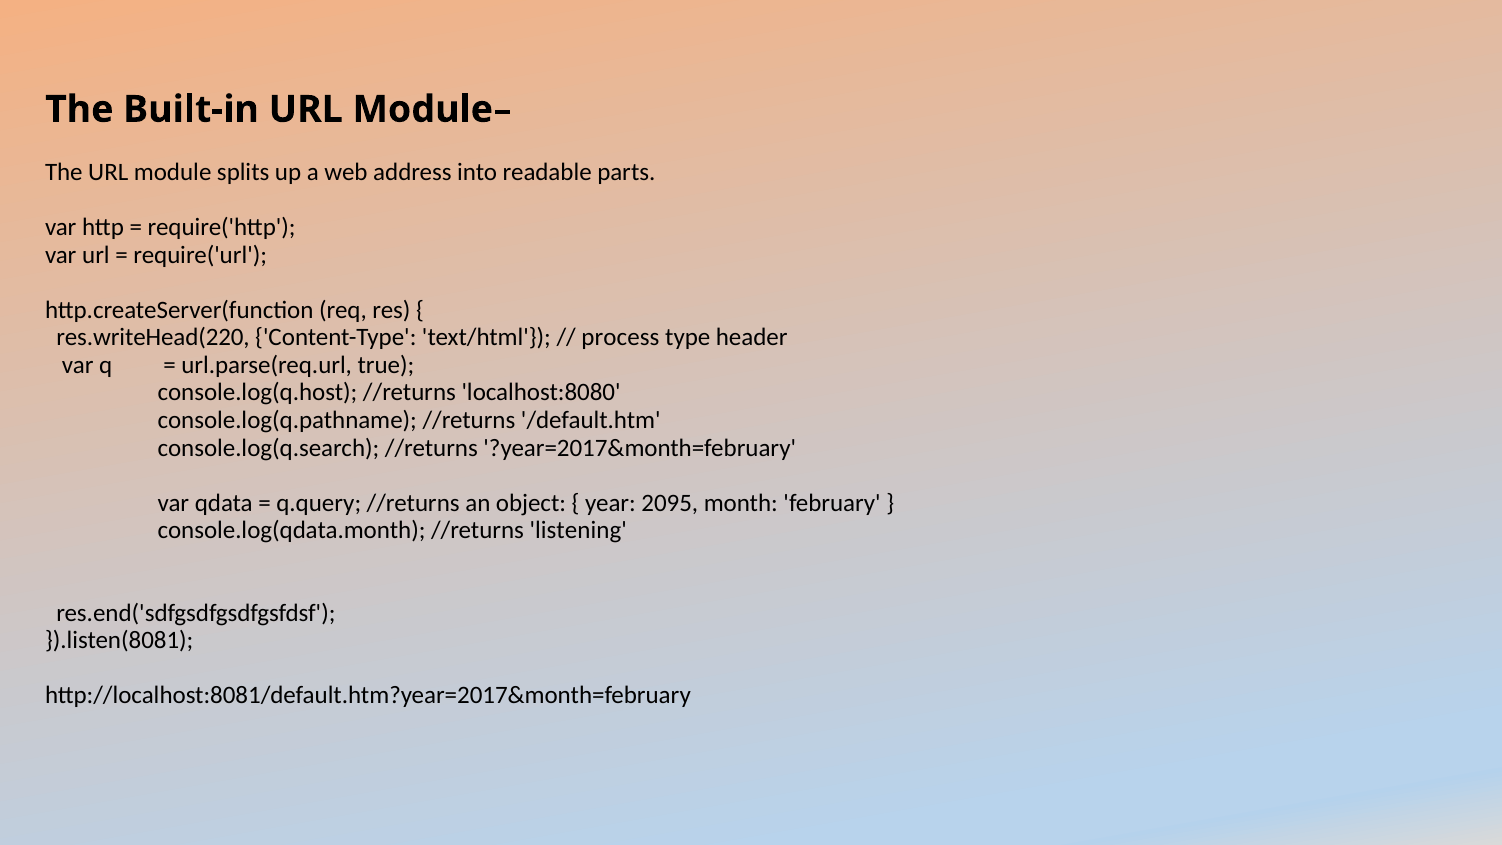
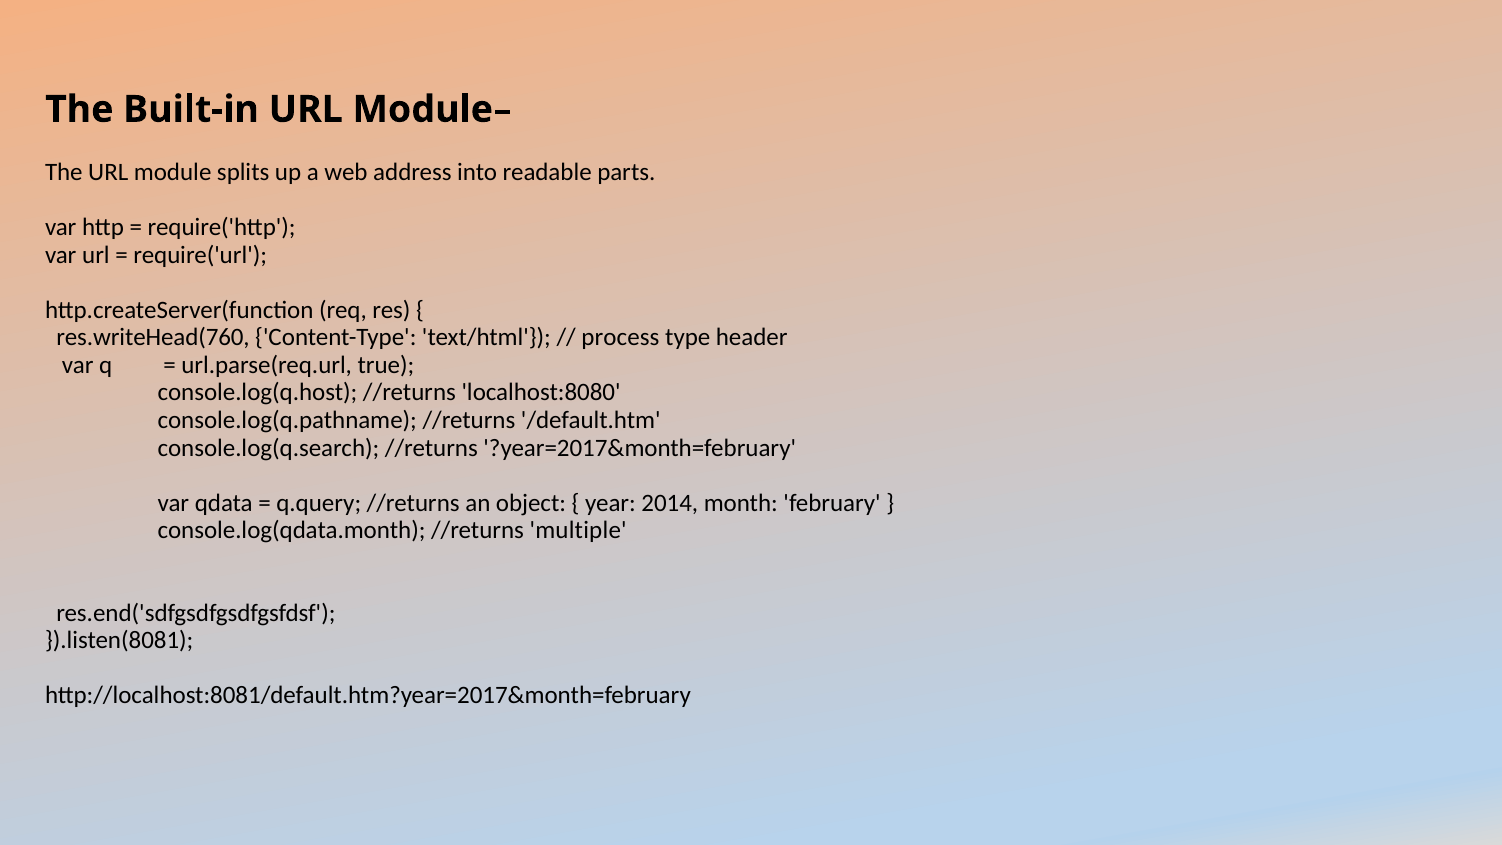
res.writeHead(220: res.writeHead(220 -> res.writeHead(760
2095: 2095 -> 2014
listening: listening -> multiple
